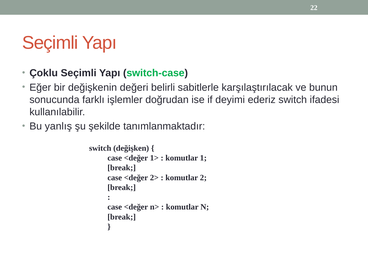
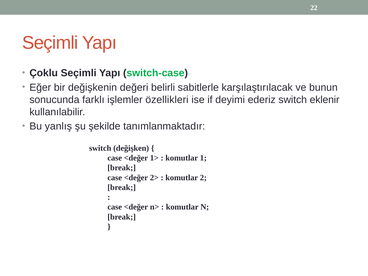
doğrudan: doğrudan -> özellikleri
ifadesi: ifadesi -> eklenir
